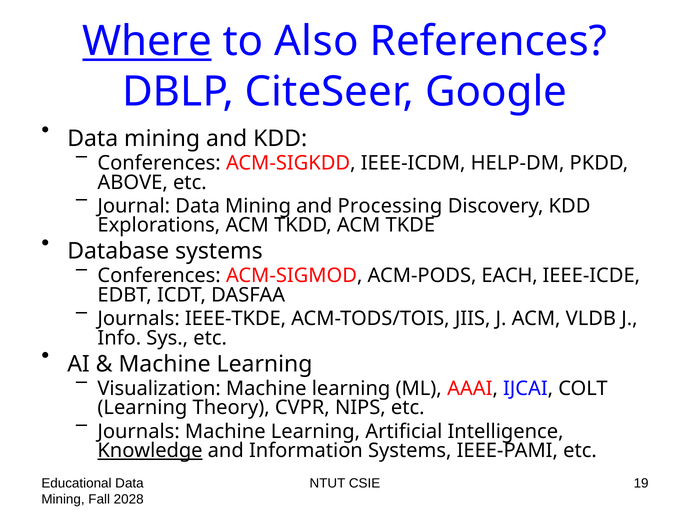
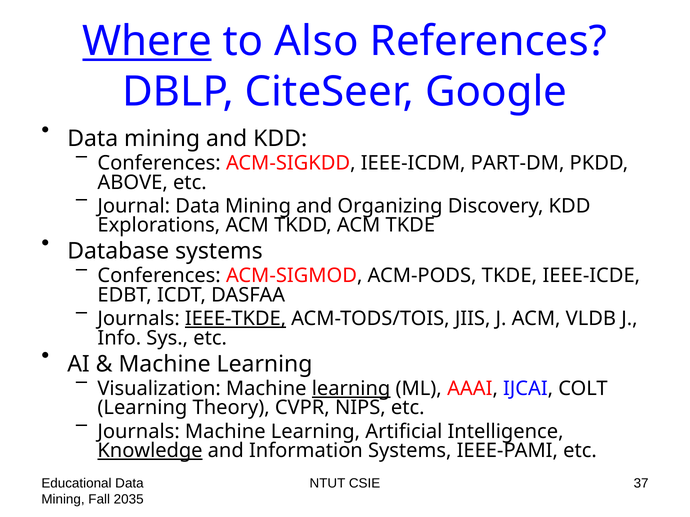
HELP-DM: HELP-DM -> PART-DM
Processing: Processing -> Organizing
ACM-PODS EACH: EACH -> TKDE
IEEE-TKDE underline: none -> present
learning at (351, 389) underline: none -> present
19: 19 -> 37
2028: 2028 -> 2035
